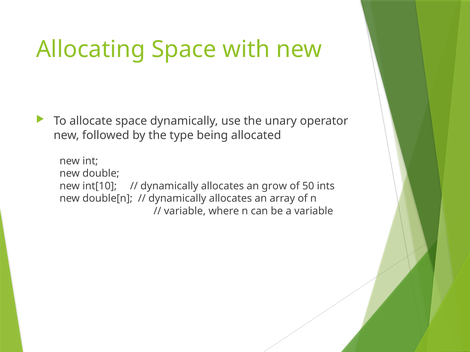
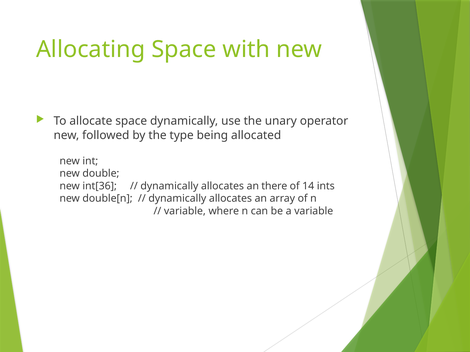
int[10: int[10 -> int[36
grow: grow -> there
50: 50 -> 14
